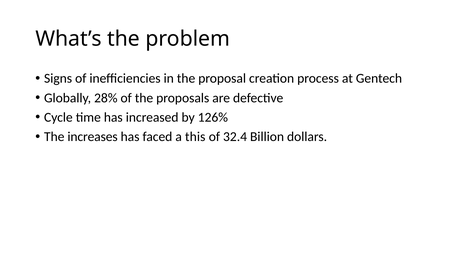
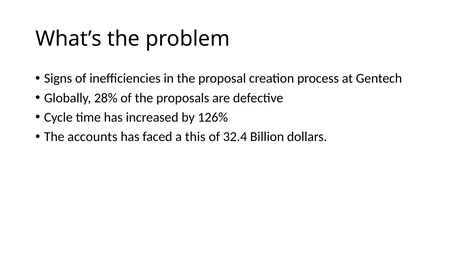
increases: increases -> accounts
